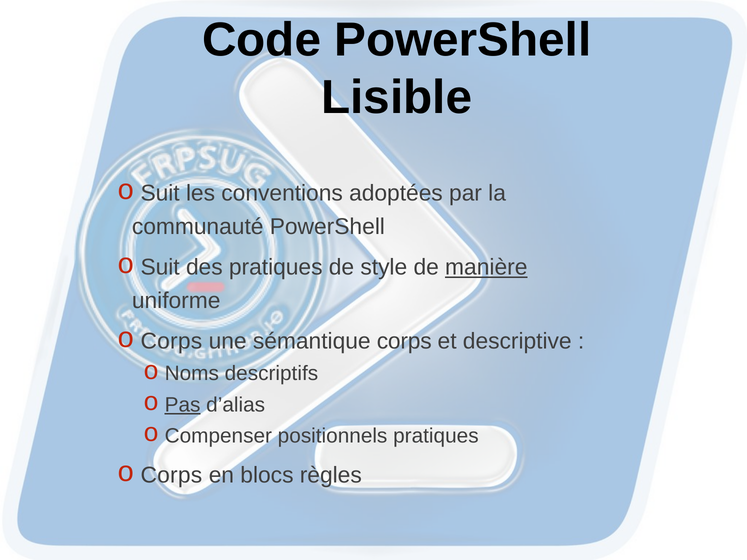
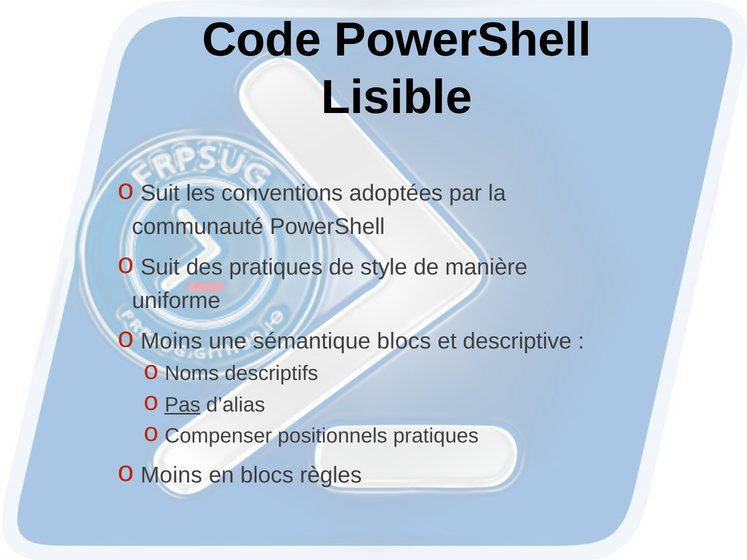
manière underline: present -> none
Corps at (171, 342): Corps -> Moins
sémantique corps: corps -> blocs
Corps at (171, 475): Corps -> Moins
